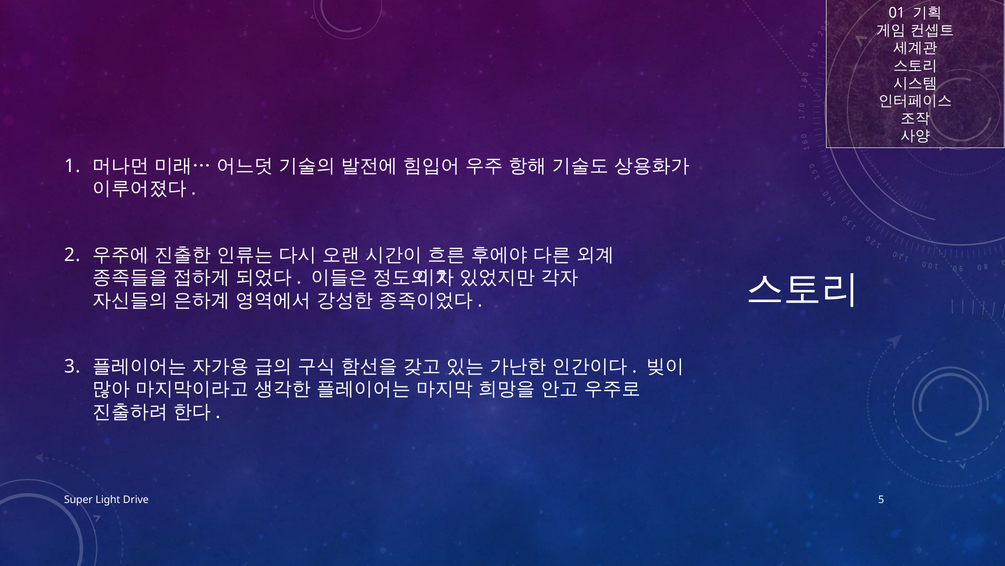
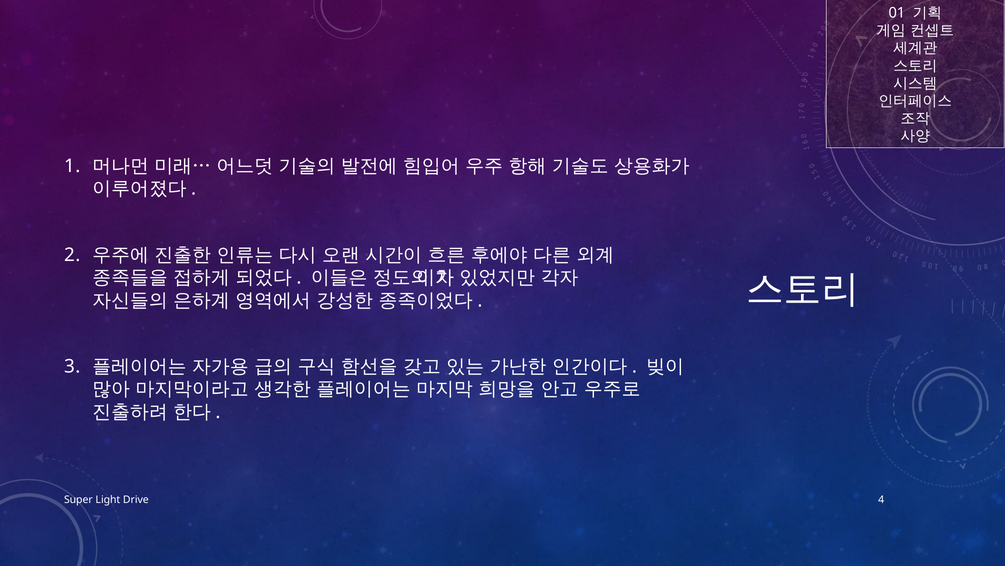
5: 5 -> 4
